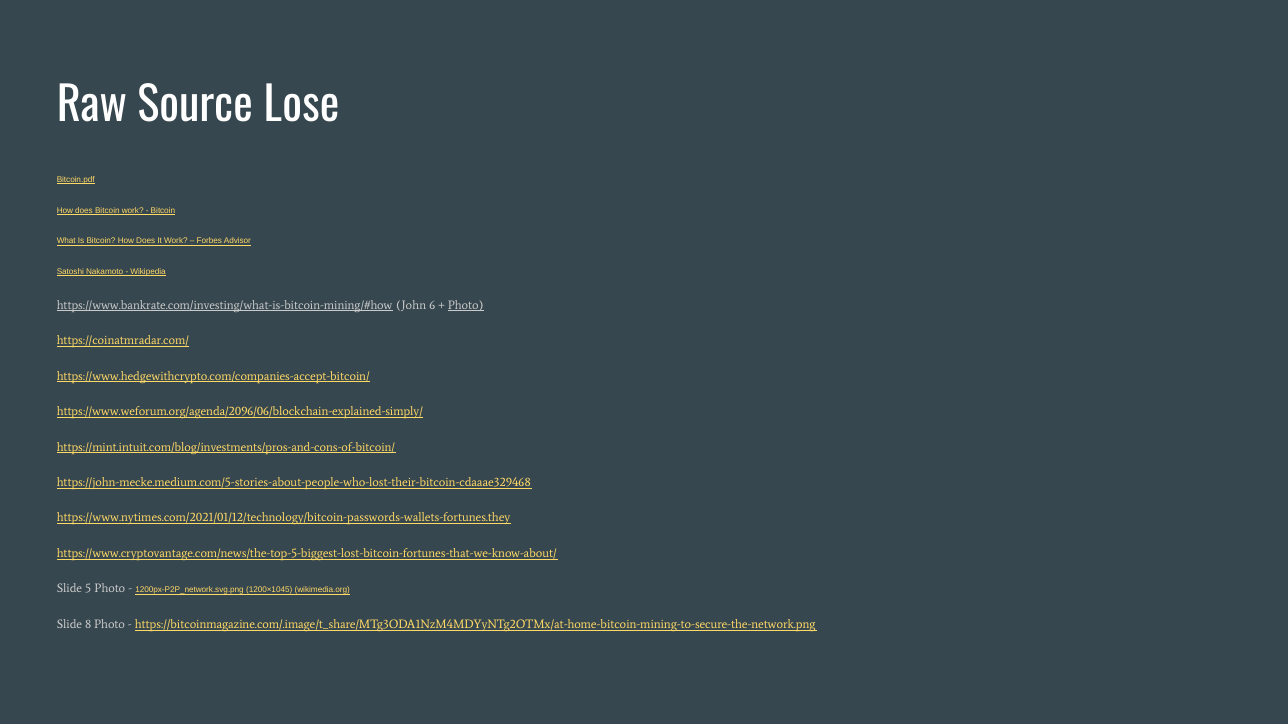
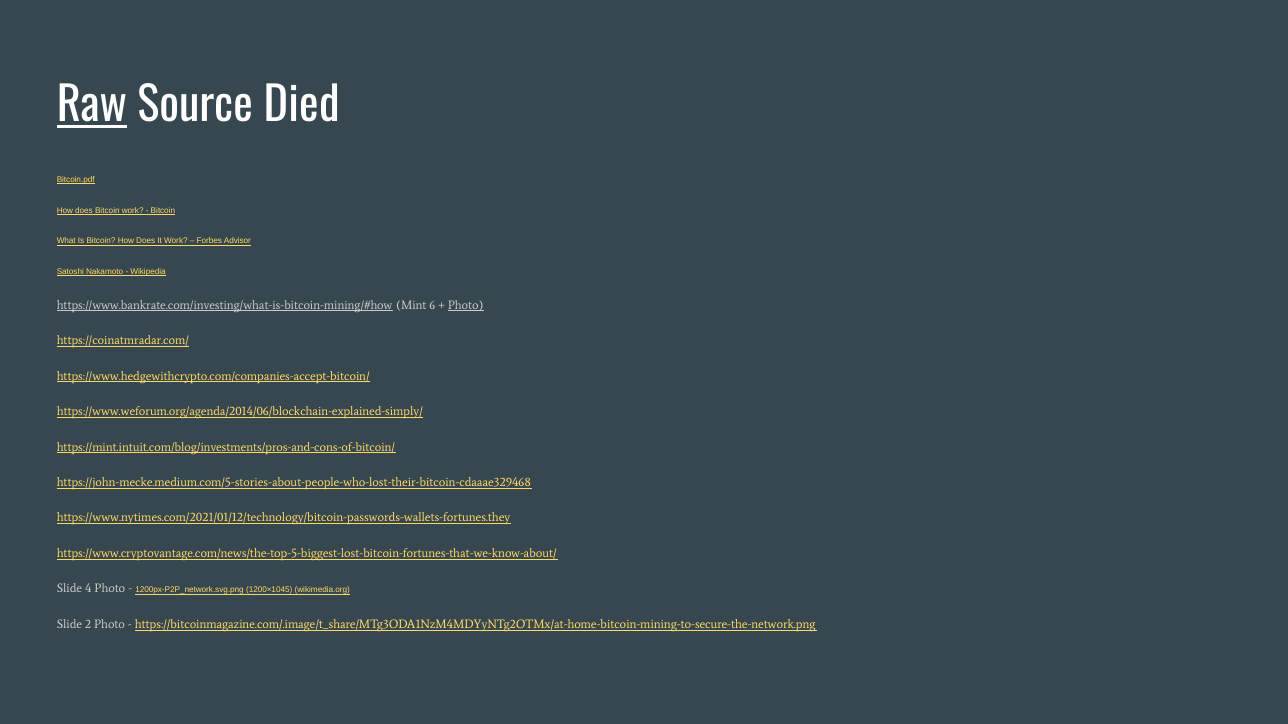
Raw underline: none -> present
Lose: Lose -> Died
John: John -> Mint
https://www.weforum.org/agenda/2096/06/blockchain-explained-simply/: https://www.weforum.org/agenda/2096/06/blockchain-explained-simply/ -> https://www.weforum.org/agenda/2014/06/blockchain-explained-simply/
5: 5 -> 4
8: 8 -> 2
